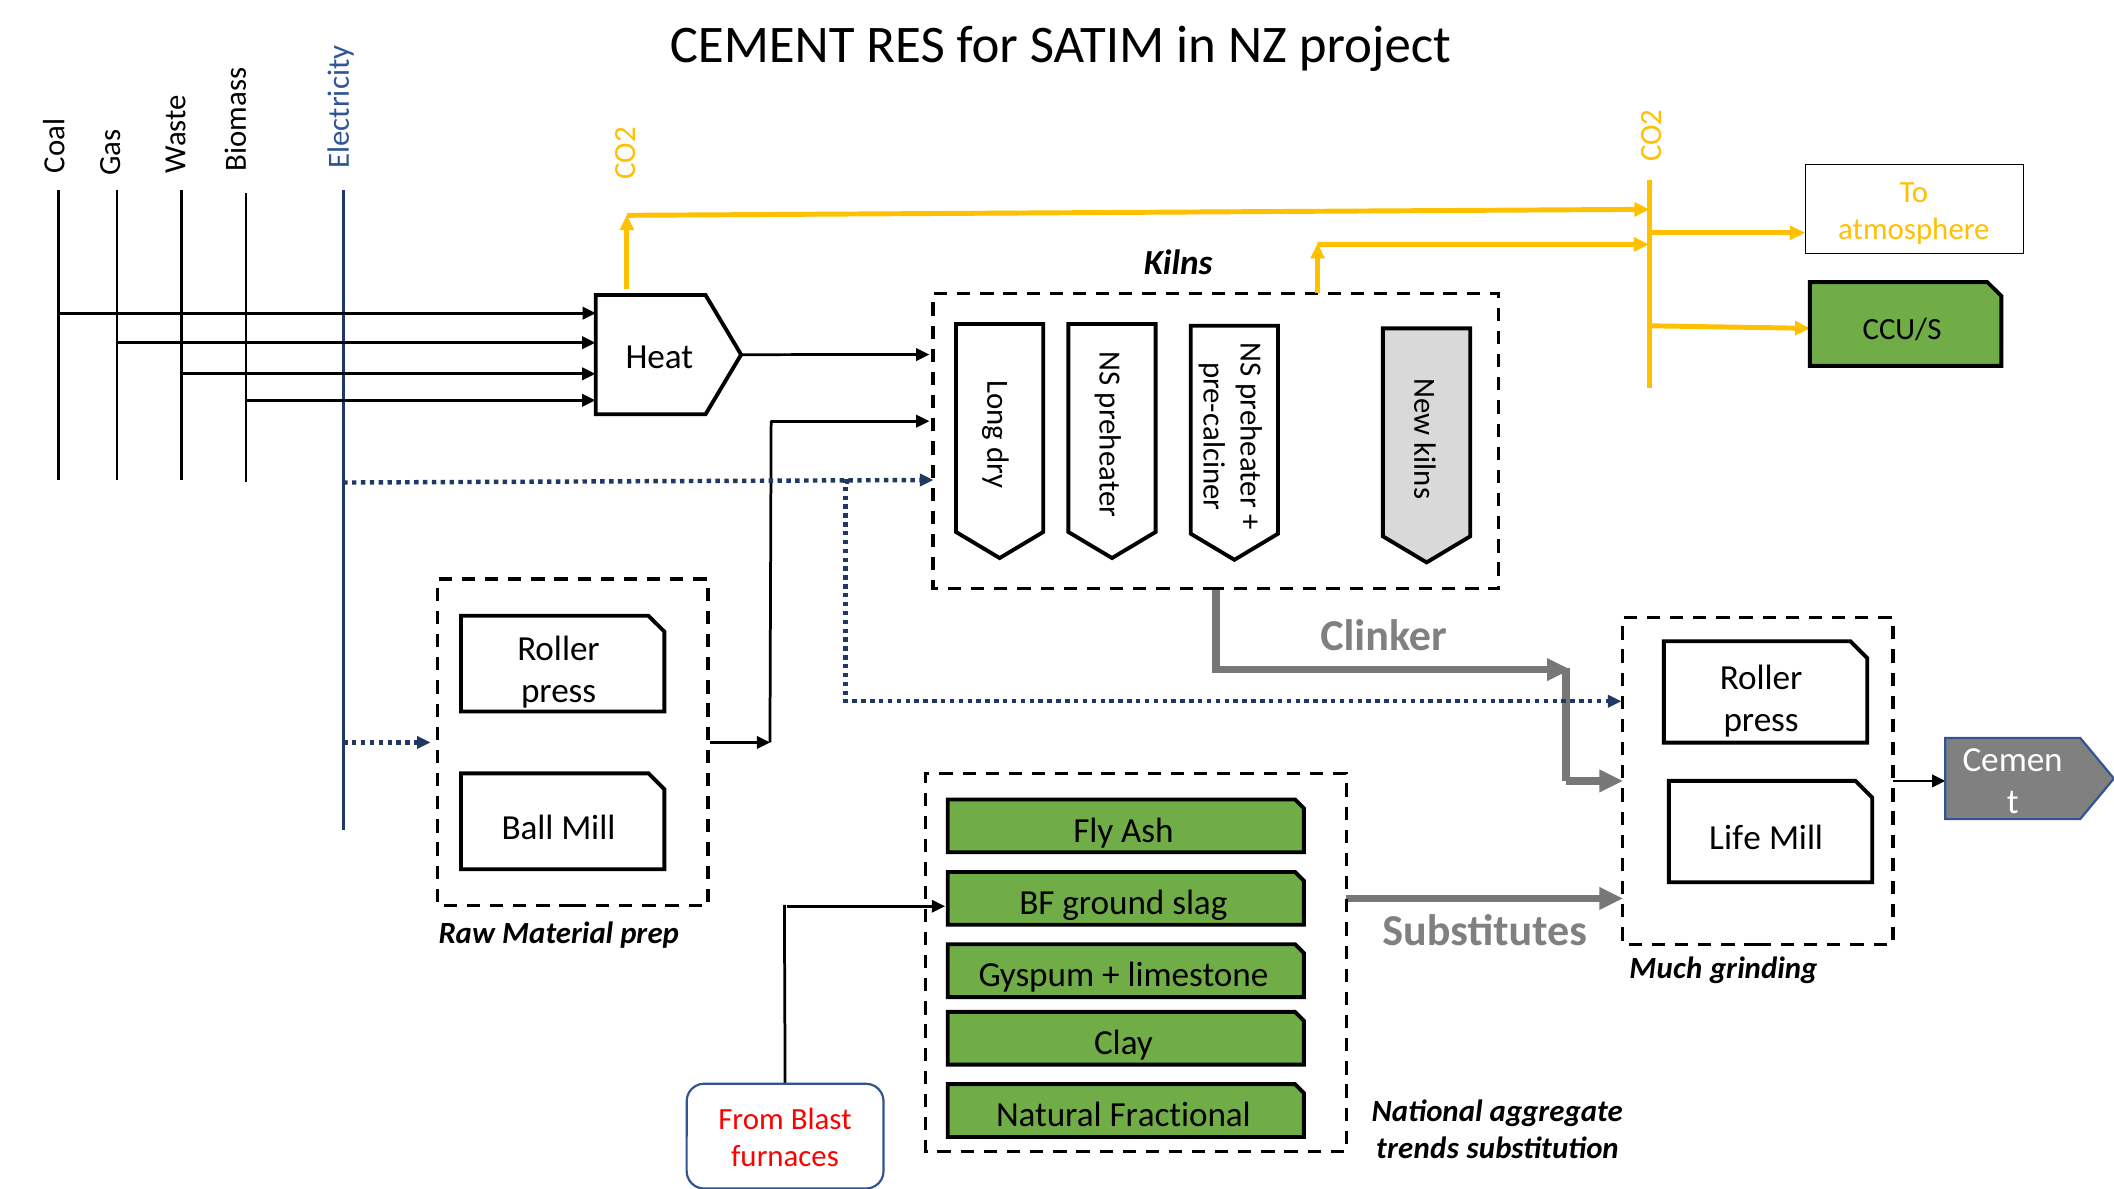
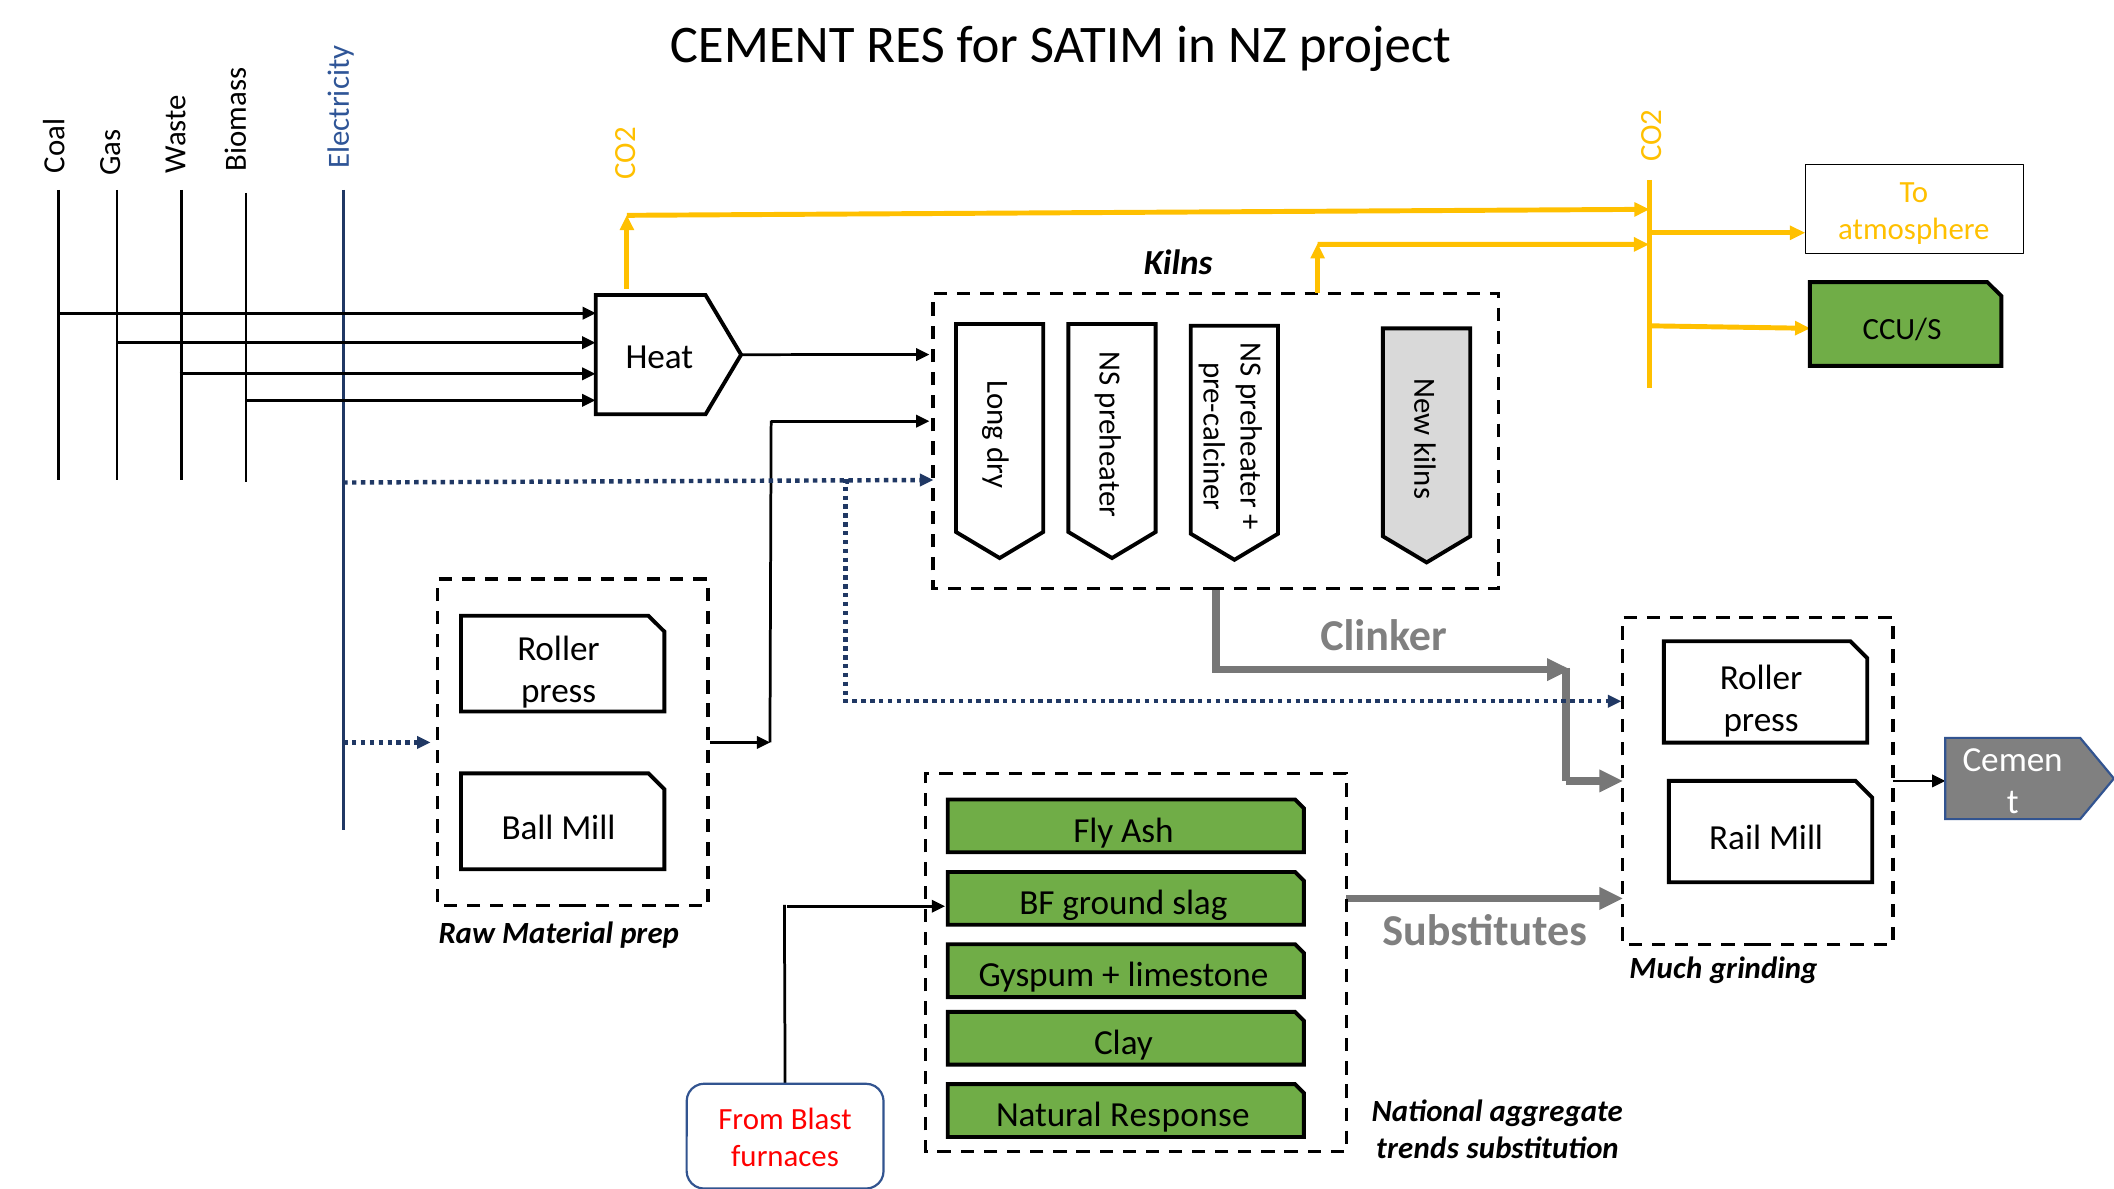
Life: Life -> Rail
Fractional: Fractional -> Response
